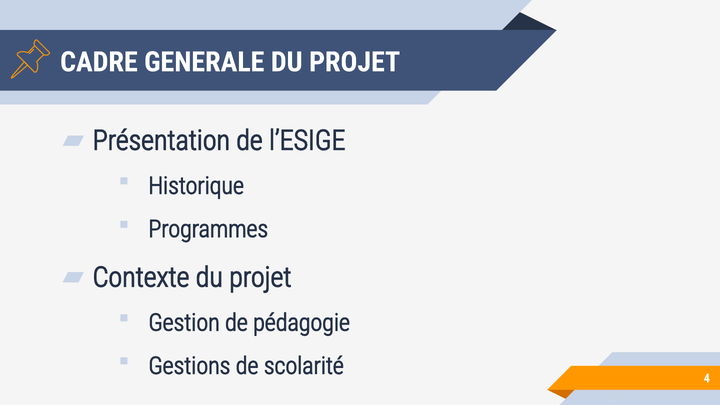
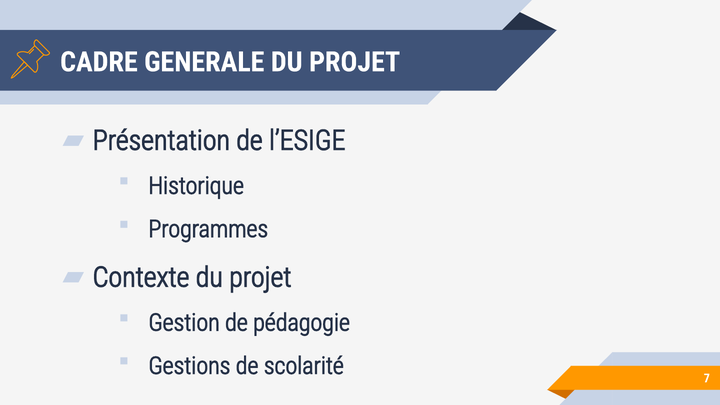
4: 4 -> 7
